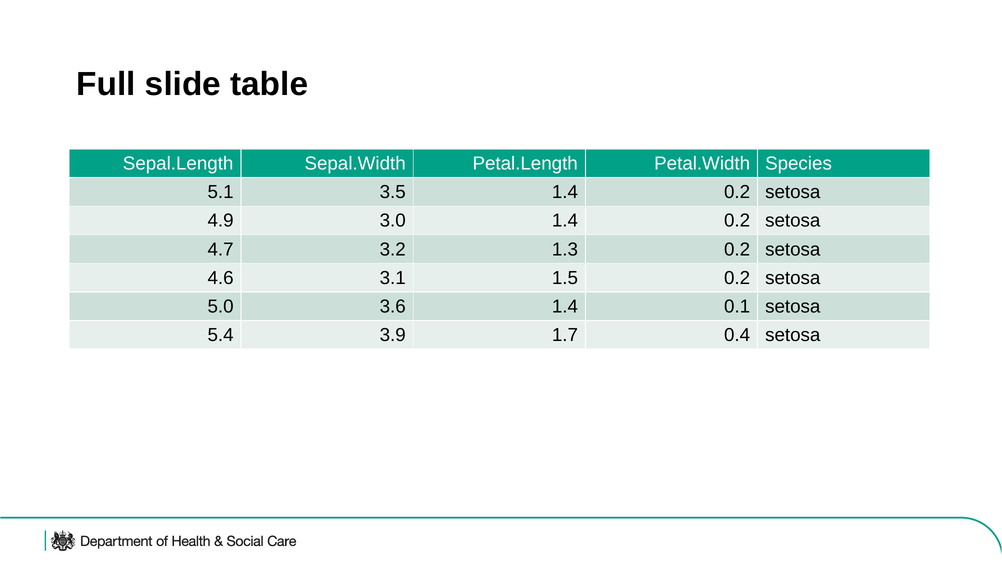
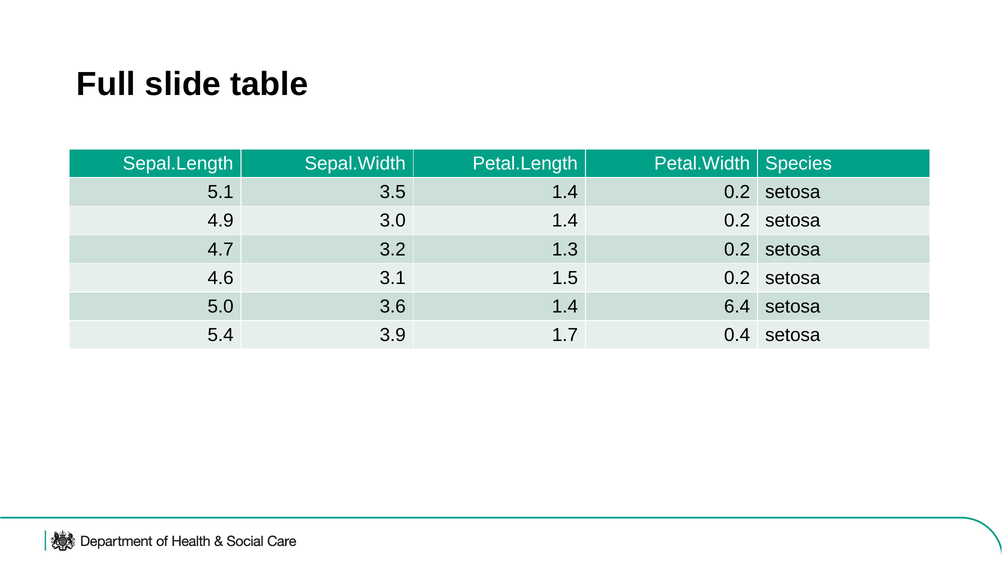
0.1: 0.1 -> 6.4
